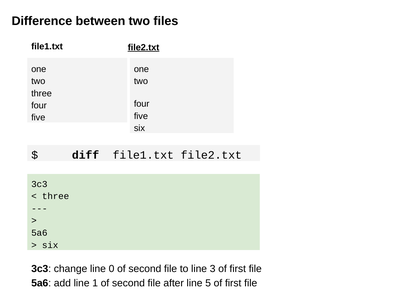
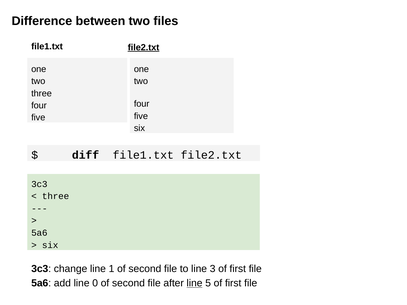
0: 0 -> 1
1: 1 -> 0
line at (195, 283) underline: none -> present
